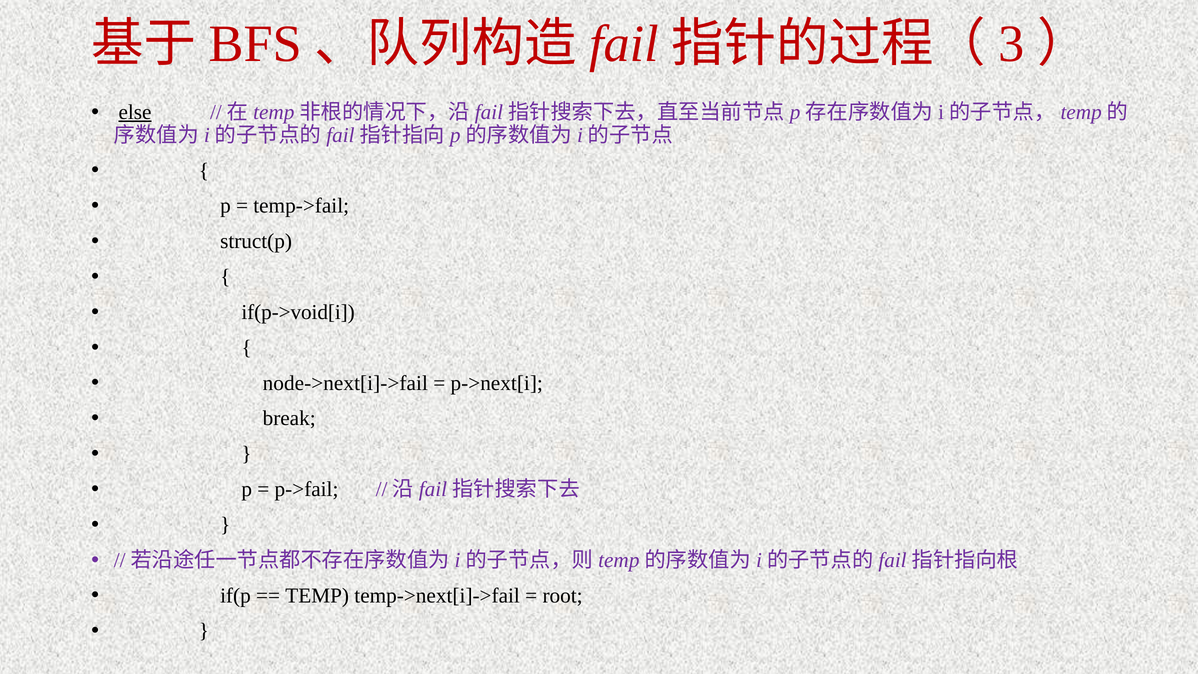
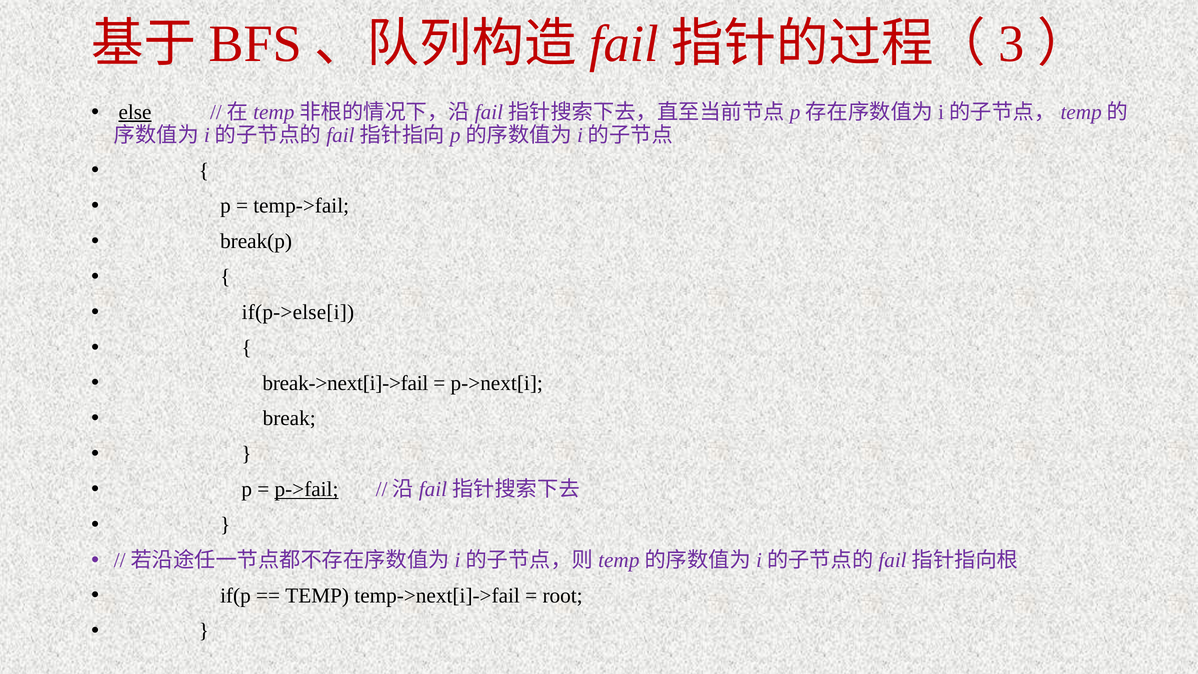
struct(p: struct(p -> break(p
if(p->void[i: if(p->void[i -> if(p->else[i
node->next[i]->fail: node->next[i]->fail -> break->next[i]->fail
p->fail underline: none -> present
